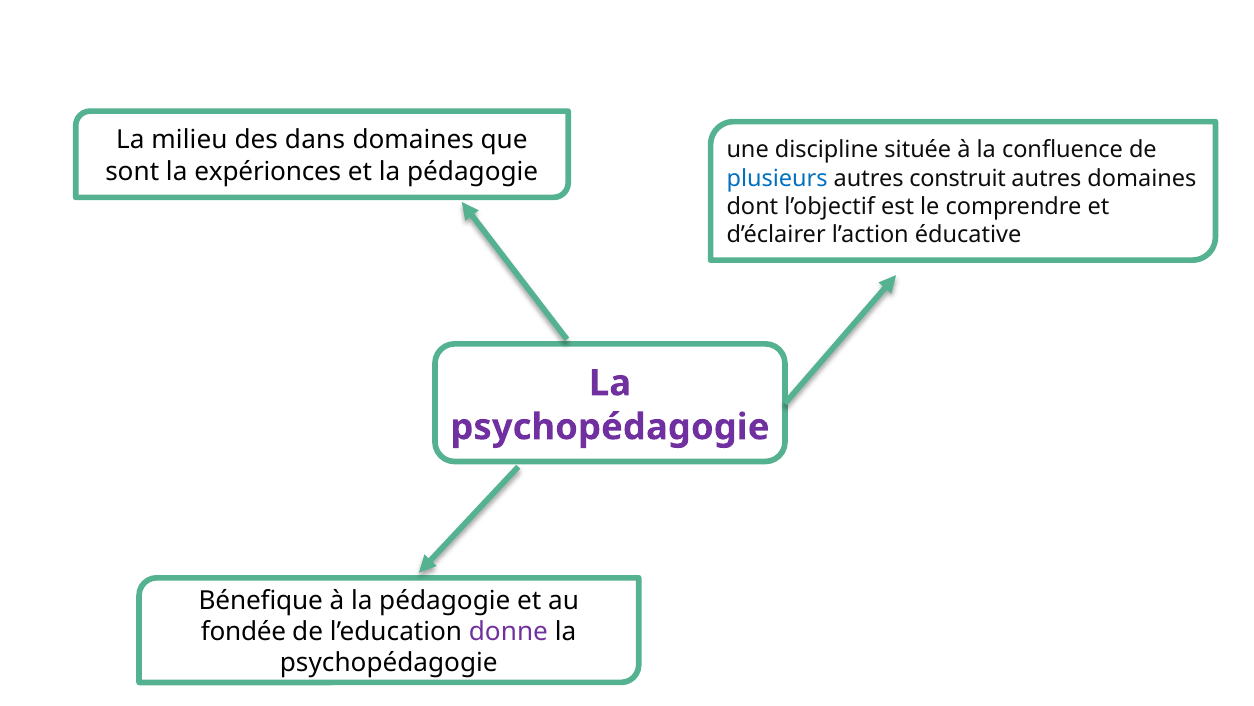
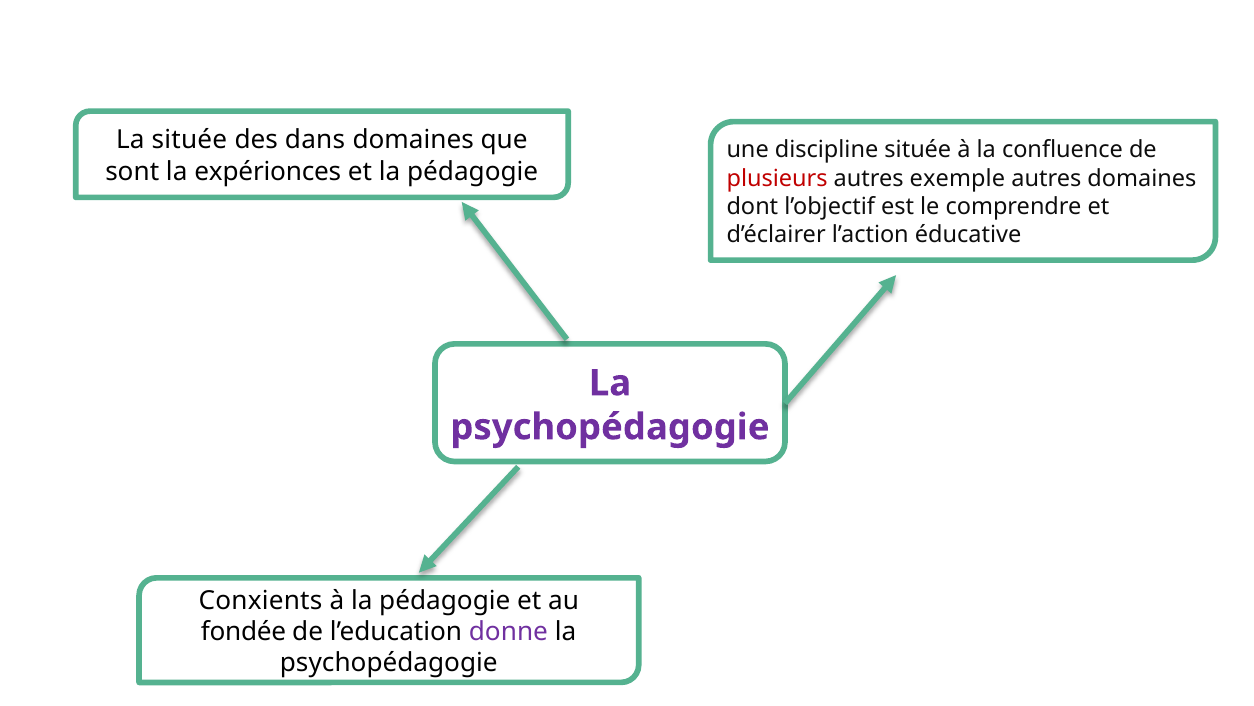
La milieu: milieu -> située
plusieurs colour: blue -> red
construit: construit -> exemple
Bénefique: Bénefique -> Conxients
